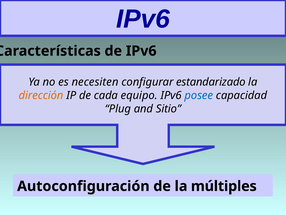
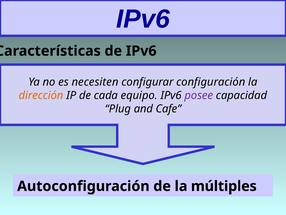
estandarizado: estandarizado -> configuración
posee colour: blue -> purple
Sitio: Sitio -> Cafe
